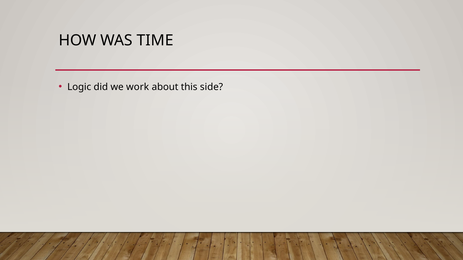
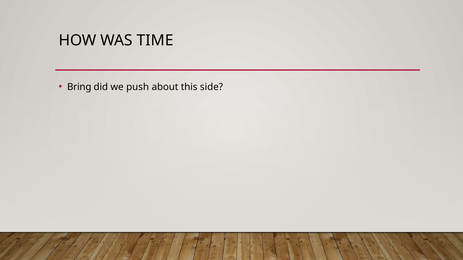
Logic: Logic -> Bring
work: work -> push
